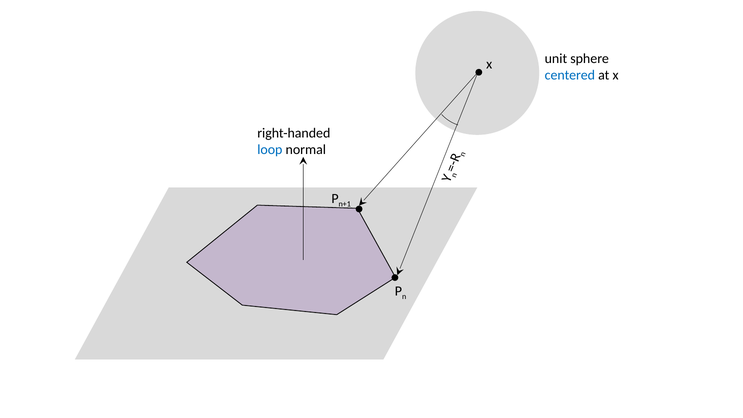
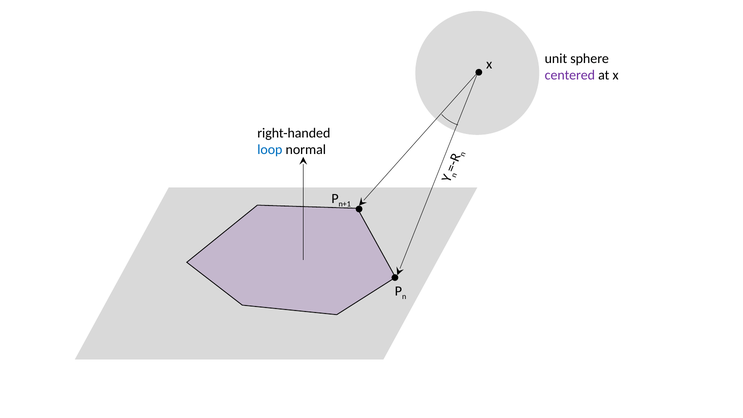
centered colour: blue -> purple
